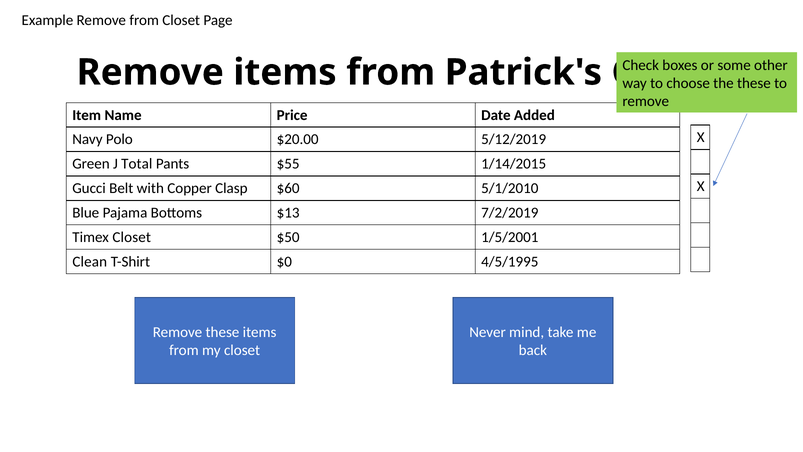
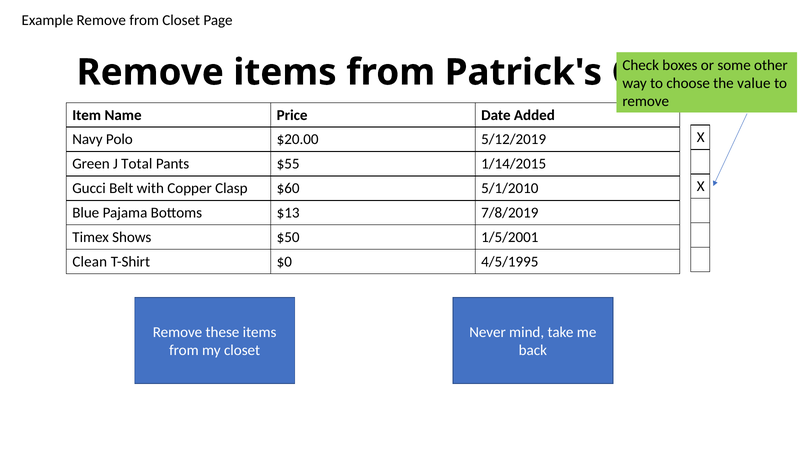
these at (754, 83): these -> value
7/2/2019: 7/2/2019 -> 7/8/2019
Timex Closet: Closet -> Shows
